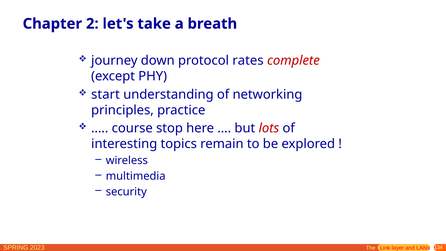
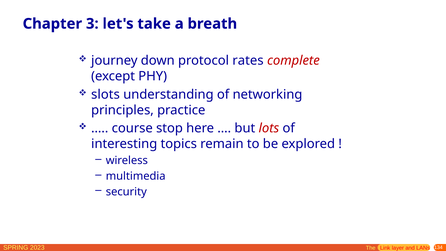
2: 2 -> 3
start: start -> slots
